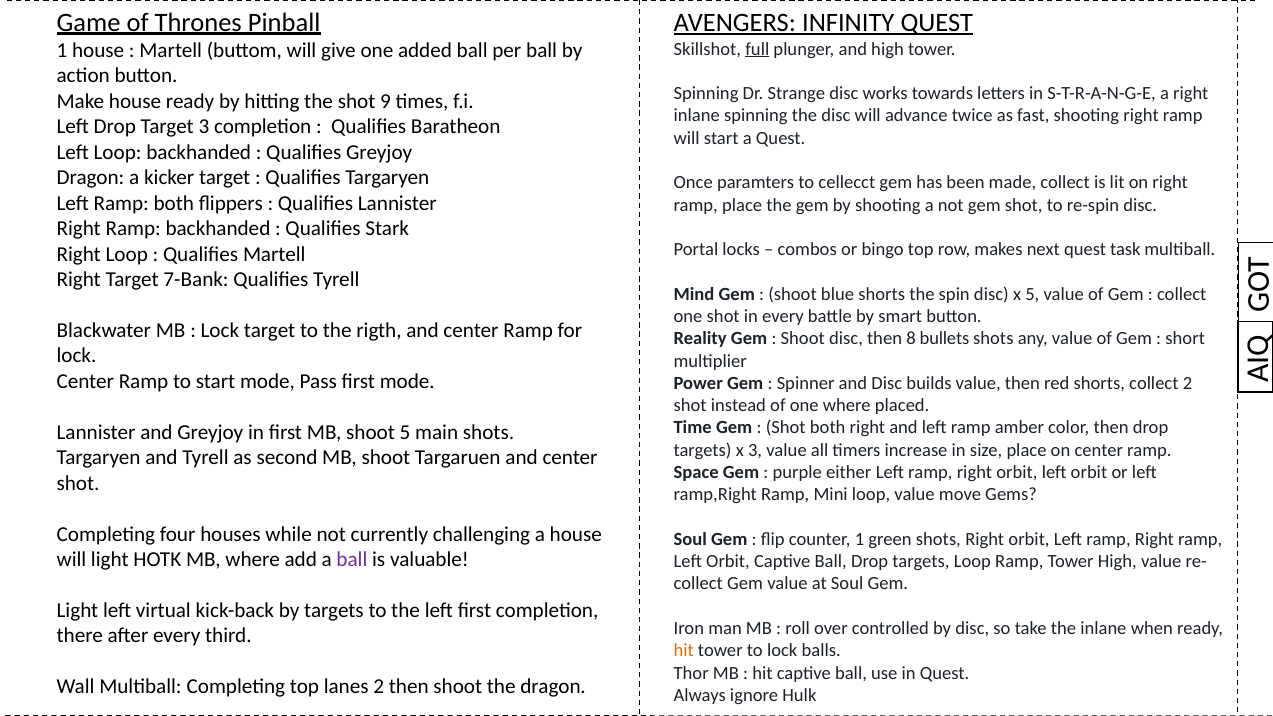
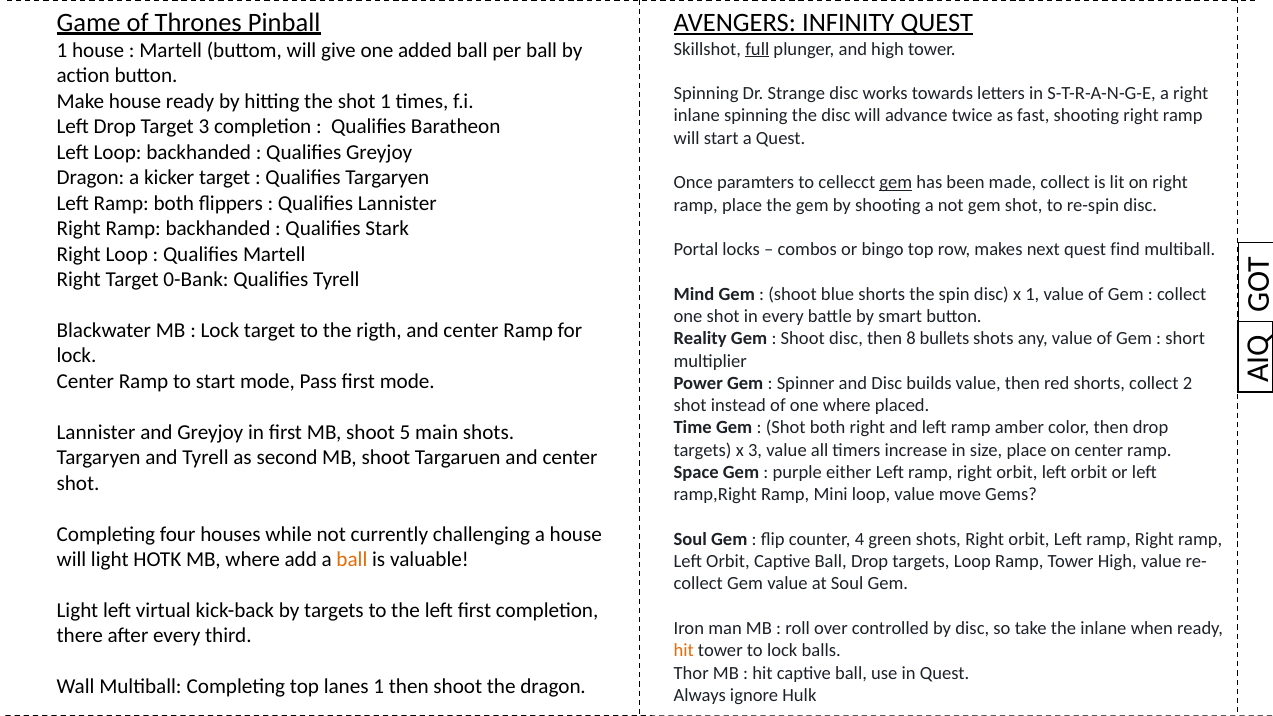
shot 9: 9 -> 1
gem at (896, 183) underline: none -> present
task: task -> find
7-Bank: 7-Bank -> 0-Bank
x 5: 5 -> 1
counter 1: 1 -> 4
ball at (352, 559) colour: purple -> orange
lanes 2: 2 -> 1
